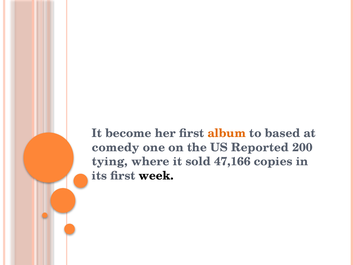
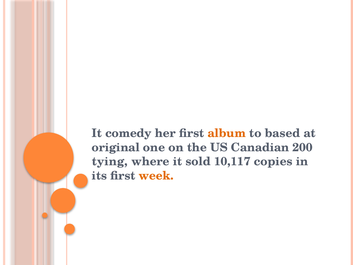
become: become -> comedy
comedy: comedy -> original
Reported: Reported -> Canadian
47,166: 47,166 -> 10,117
week colour: black -> orange
